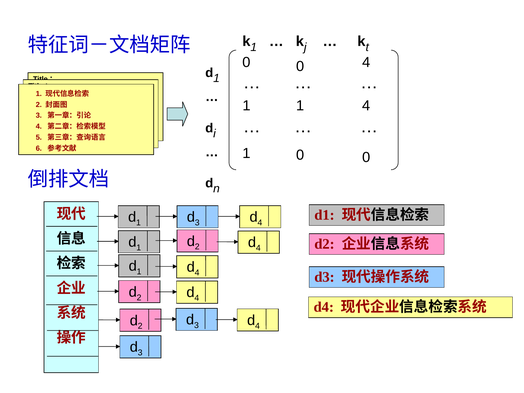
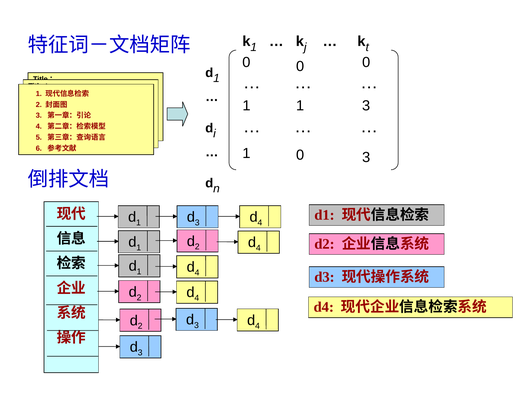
0 4: 4 -> 0
4 at (366, 106): 4 -> 3
0 at (366, 157): 0 -> 3
